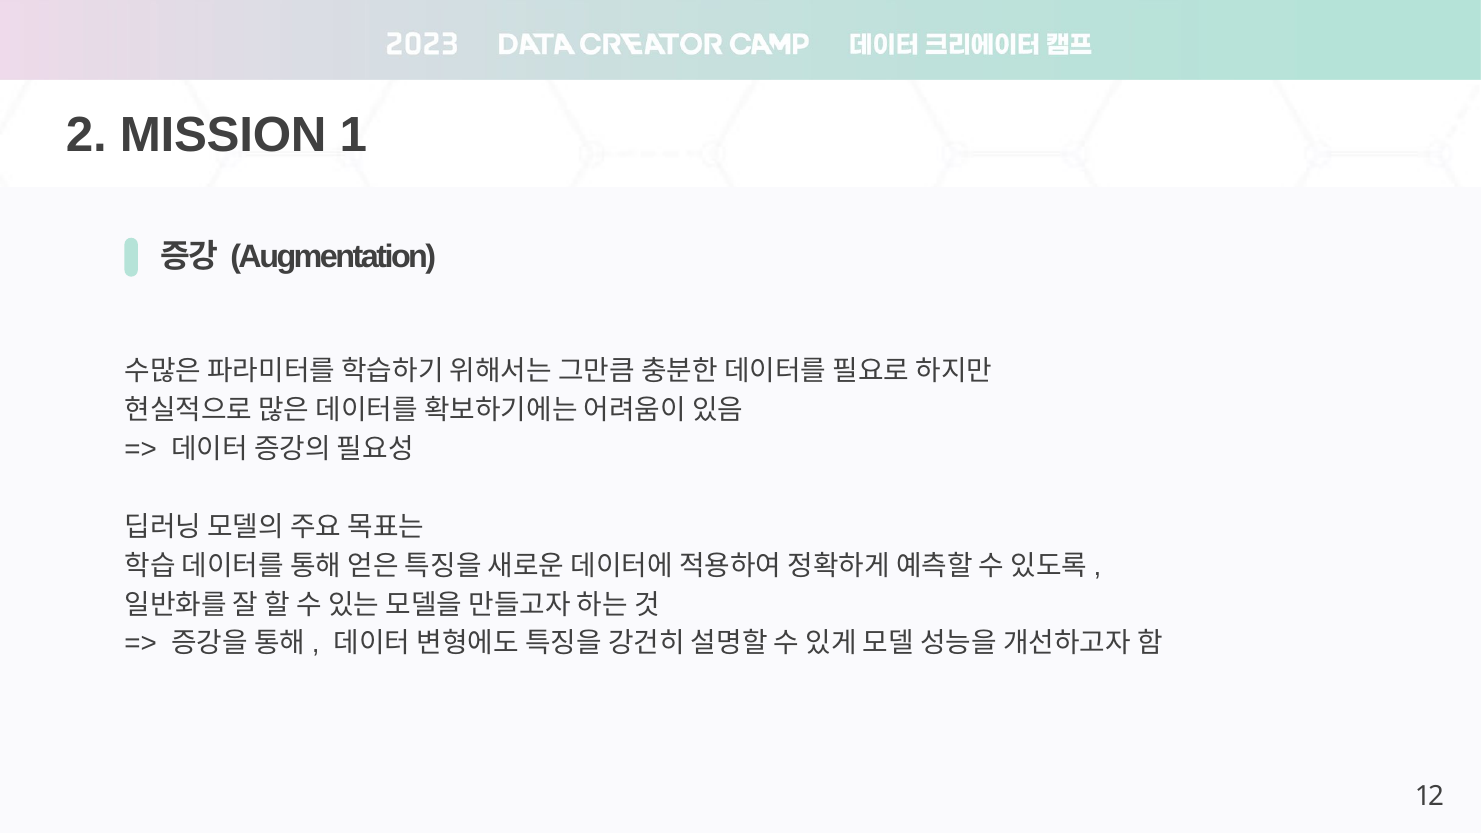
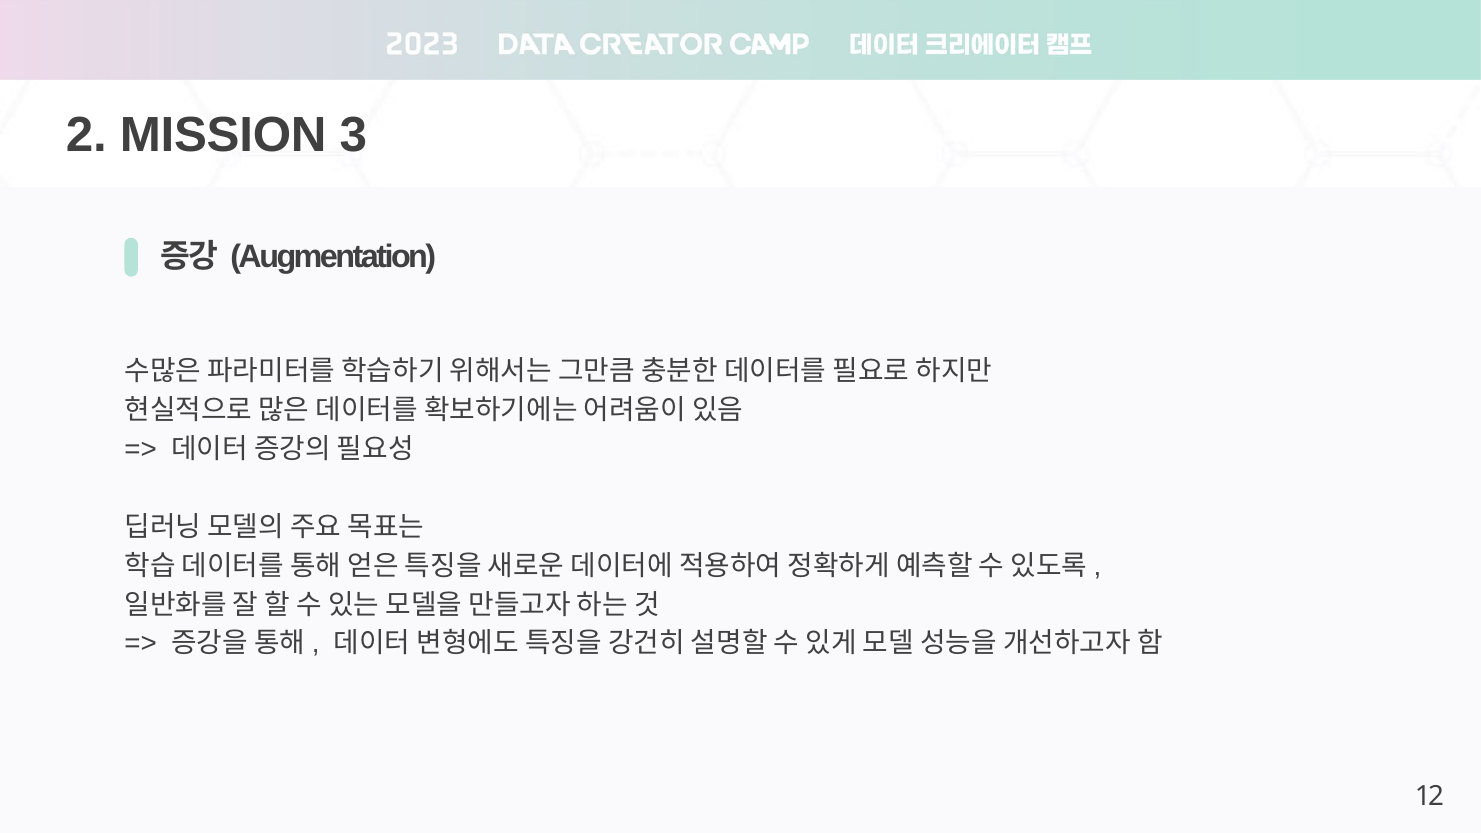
1: 1 -> 3
